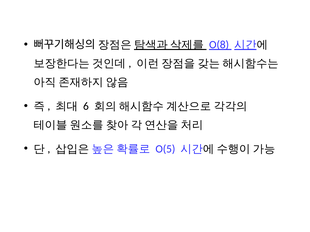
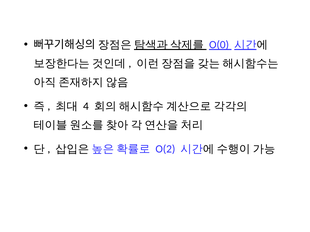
O(8: O(8 -> O(0
6: 6 -> 4
O(5: O(5 -> O(2
